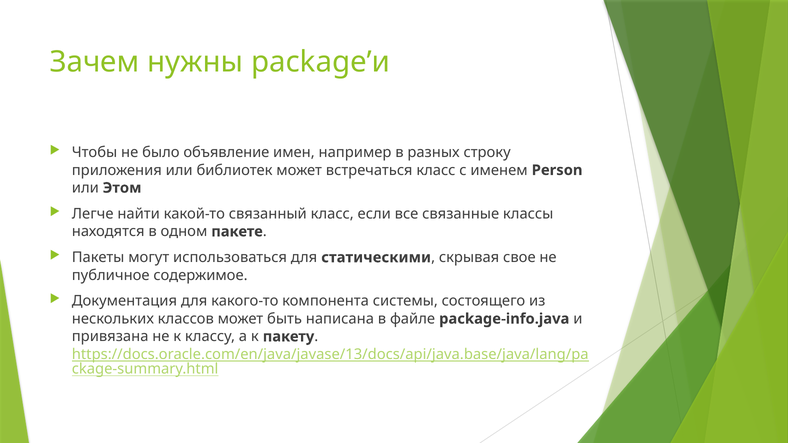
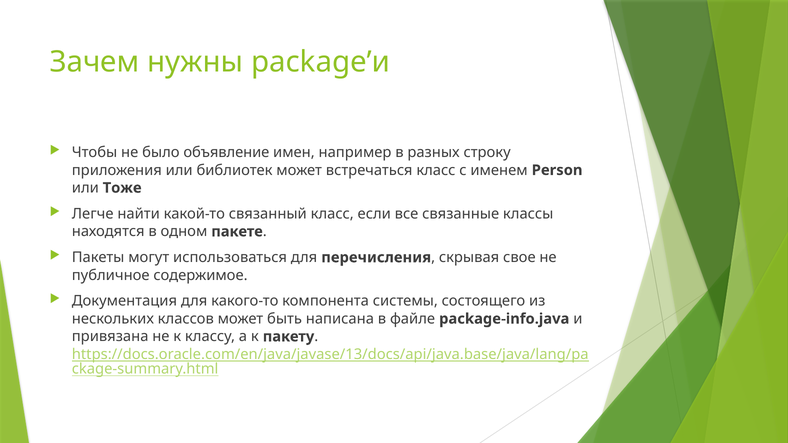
Этом: Этом -> Тоже
статическими: статическими -> перечисления
